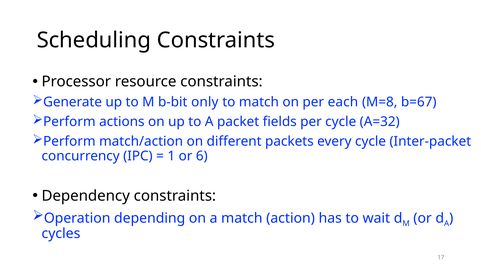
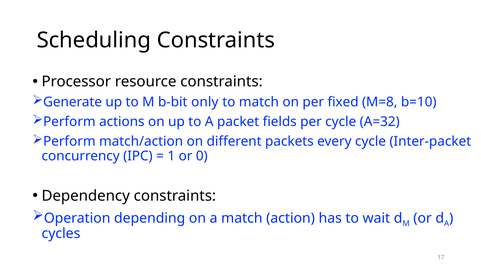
each: each -> fixed
b=67: b=67 -> b=10
6: 6 -> 0
